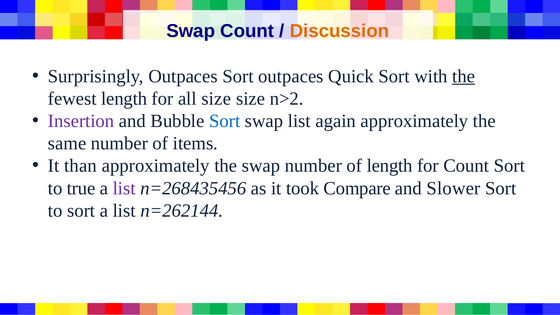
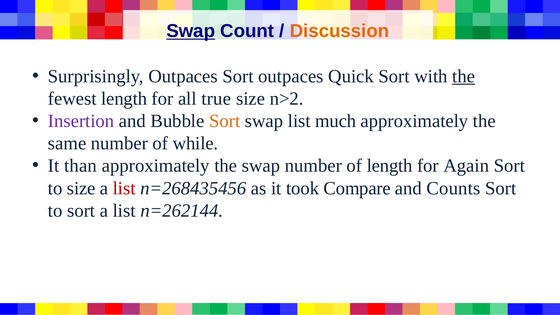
Swap at (191, 31) underline: none -> present
all size: size -> true
Sort at (225, 121) colour: blue -> orange
again: again -> much
items: items -> while
for Count: Count -> Again
to true: true -> size
list at (124, 188) colour: purple -> red
Slower: Slower -> Counts
